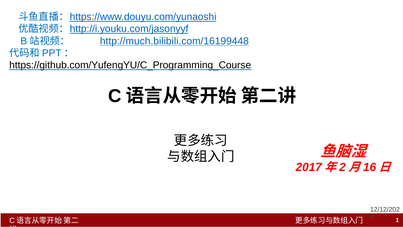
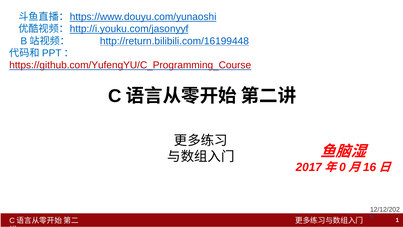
http://much.bilibili.com/16199448: http://much.bilibili.com/16199448 -> http://return.bilibili.com/16199448
https://github.com/YufengYU/C_Programming_Course colour: black -> red
2: 2 -> 0
